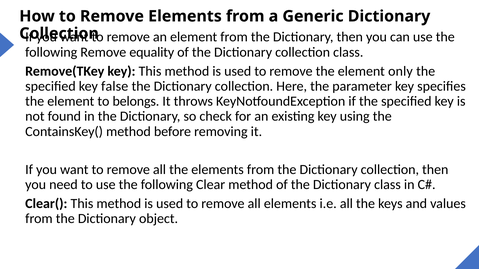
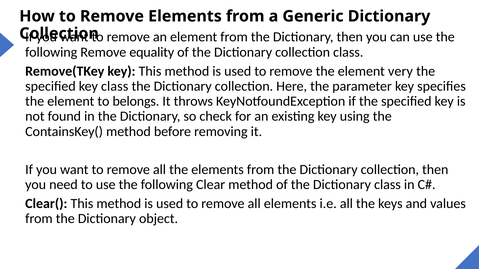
only: only -> very
key false: false -> class
